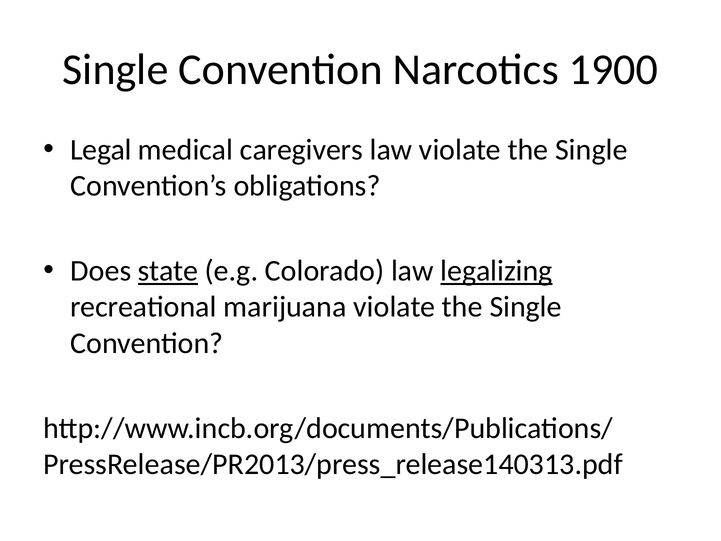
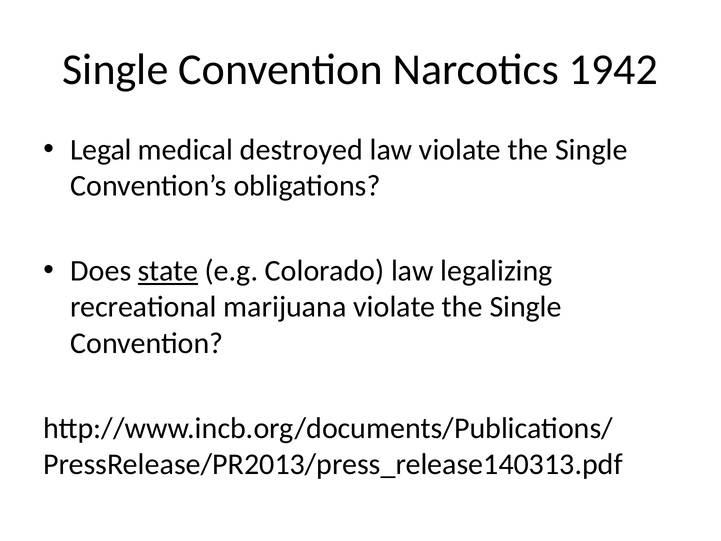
1900: 1900 -> 1942
caregivers: caregivers -> destroyed
legalizing underline: present -> none
